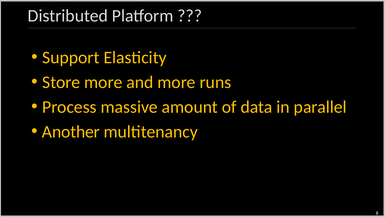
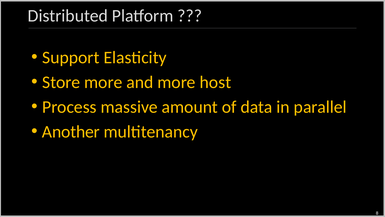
runs: runs -> host
